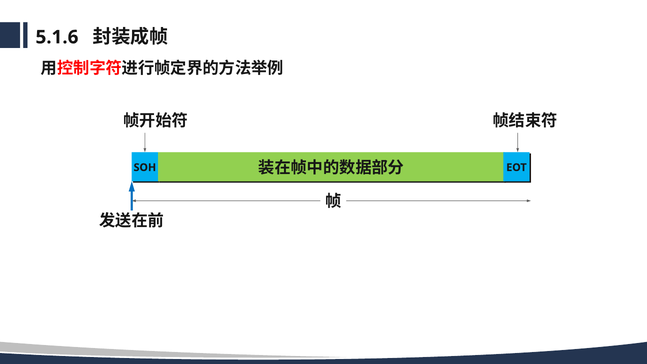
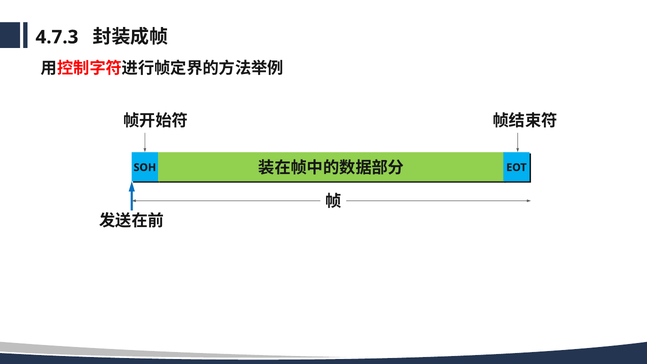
5.1.6: 5.1.6 -> 4.7.3
